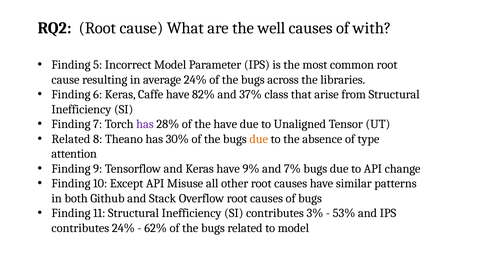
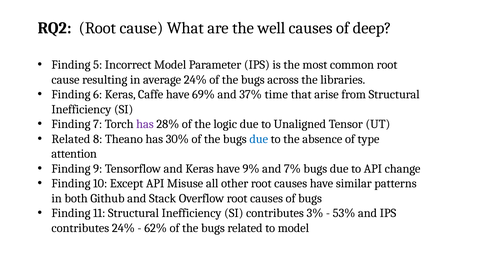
with: with -> deep
82%: 82% -> 69%
class: class -> time
the have: have -> logic
due at (259, 139) colour: orange -> blue
